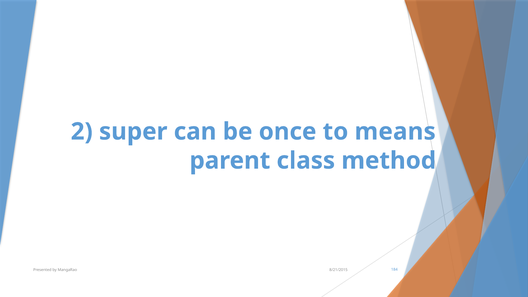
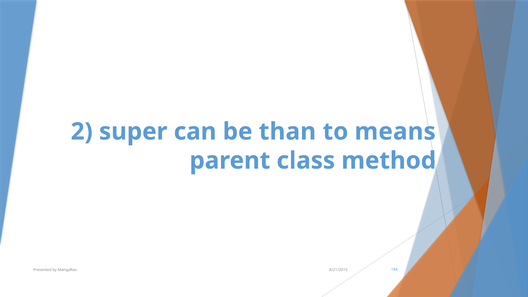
once: once -> than
